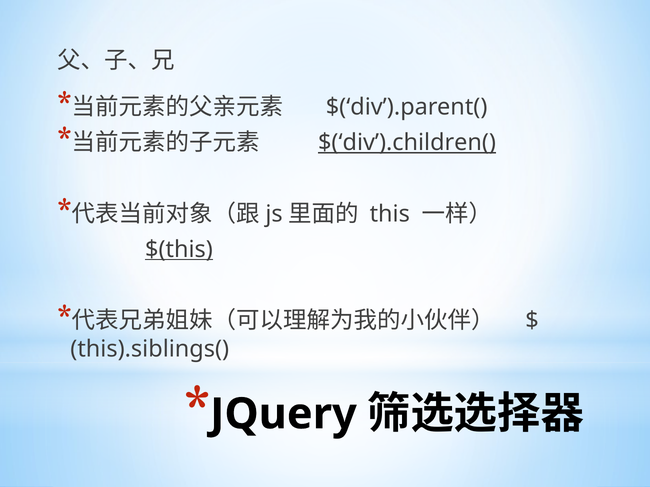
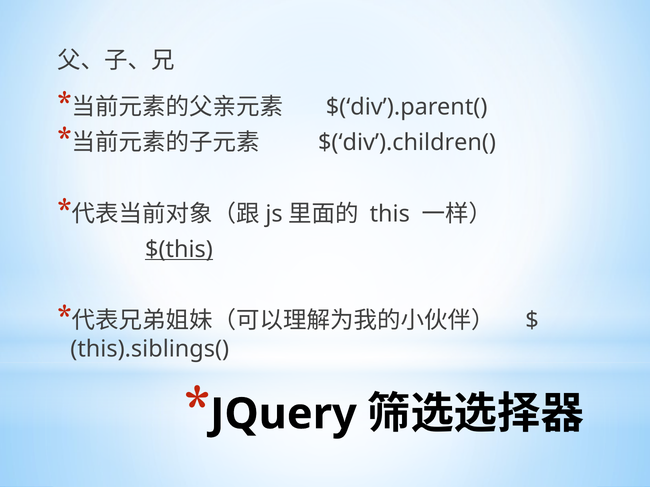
$(‘div’).children( underline: present -> none
